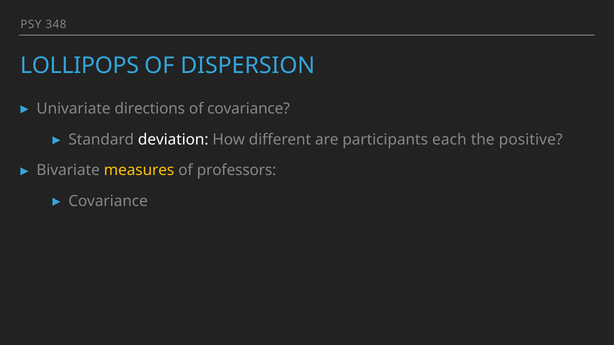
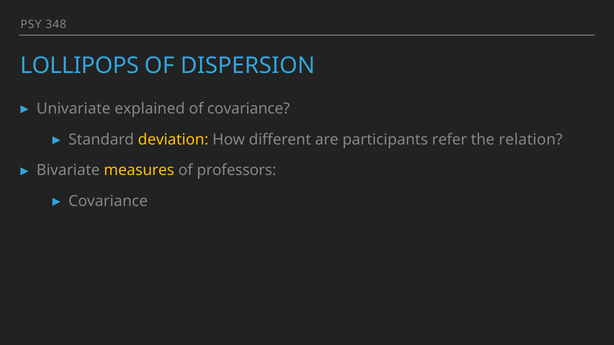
directions: directions -> explained
deviation colour: white -> yellow
each: each -> refer
positive: positive -> relation
